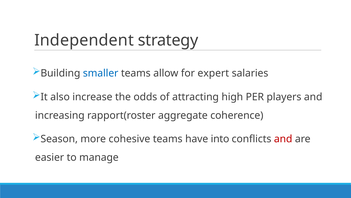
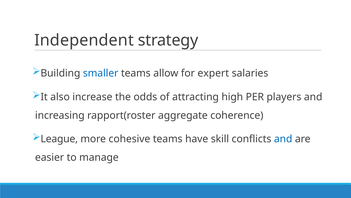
Season: Season -> League
into: into -> skill
and at (283, 139) colour: red -> blue
